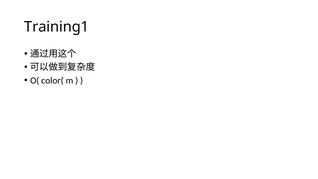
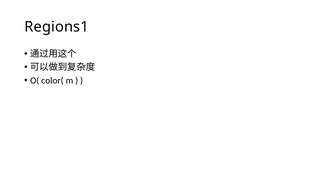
Training1: Training1 -> Regions1
